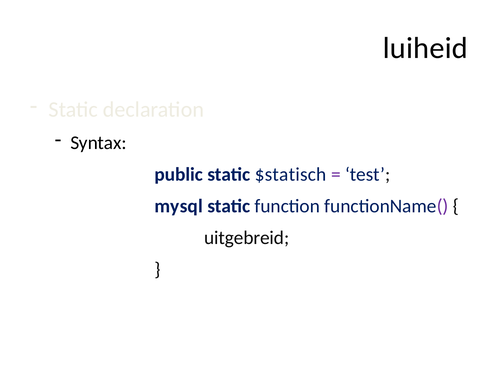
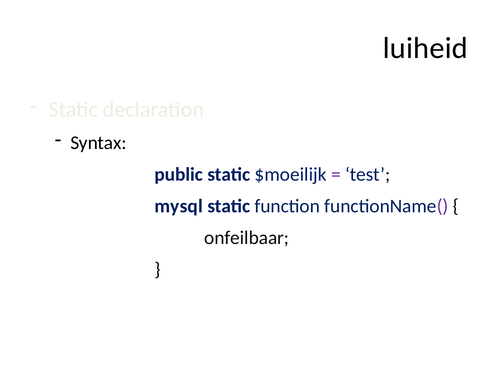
$statisch: $statisch -> $moeilijk
uitgebreid: uitgebreid -> onfeilbaar
